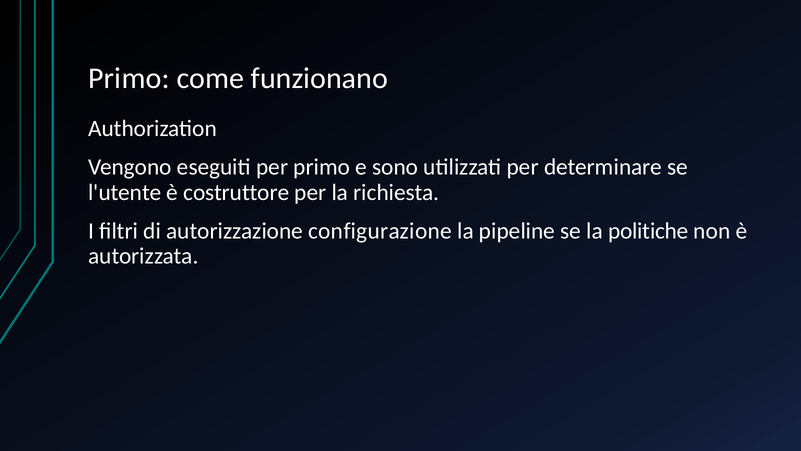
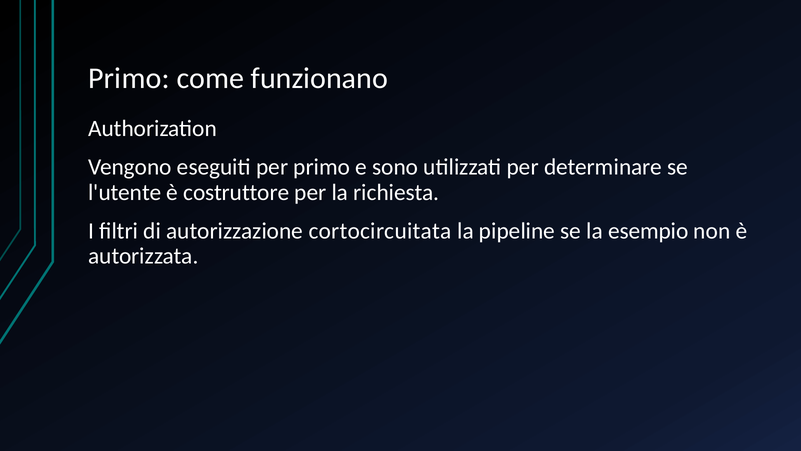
configurazione: configurazione -> cortocircuitata
politiche: politiche -> esempio
